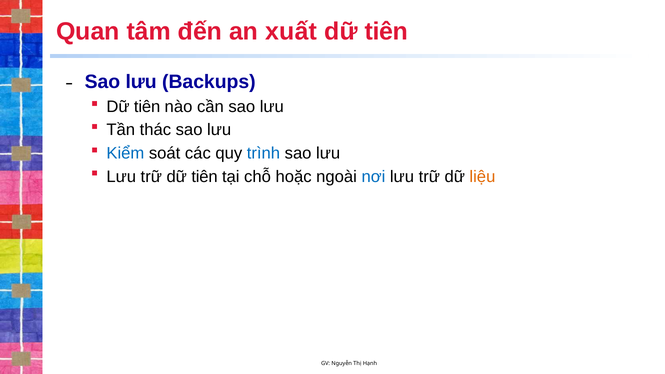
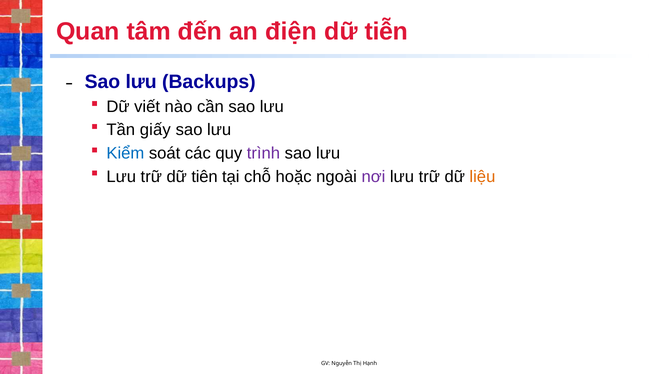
xuất: xuất -> điện
tiên at (386, 32): tiên -> tiễn
tiên at (147, 107): tiên -> viết
thác: thác -> giấy
trình colour: blue -> purple
nơi colour: blue -> purple
